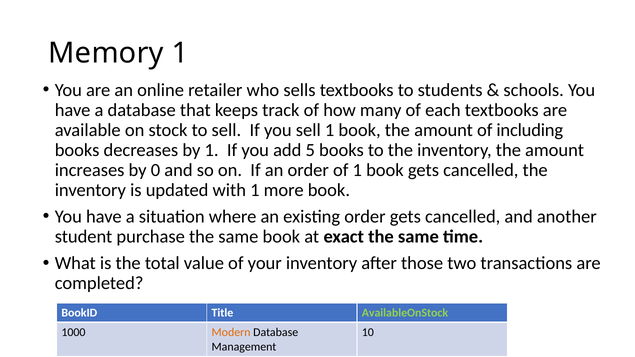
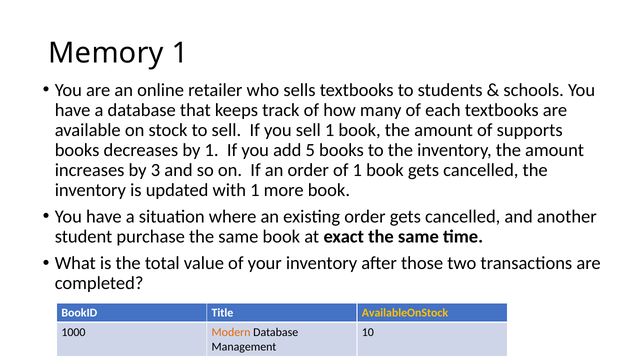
including: including -> supports
0: 0 -> 3
AvailableOnStock colour: light green -> yellow
